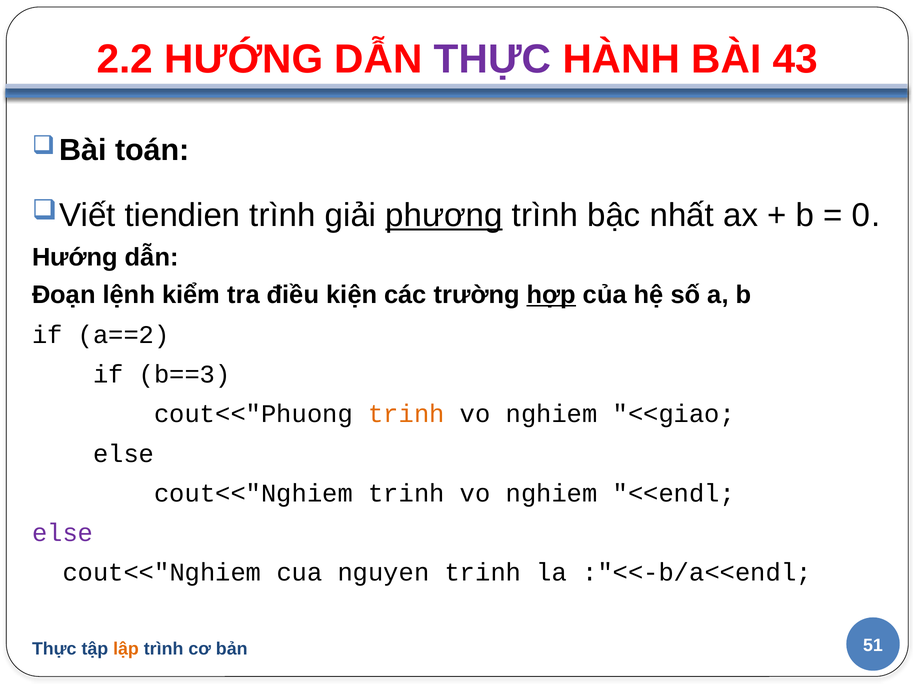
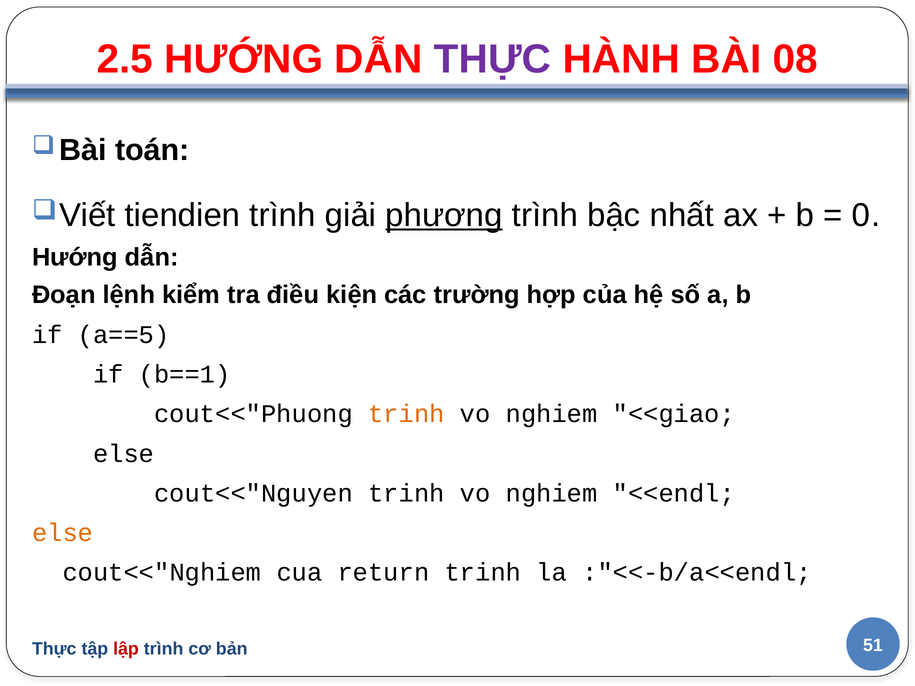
2.2: 2.2 -> 2.5
43: 43 -> 08
hợp underline: present -> none
a==2: a==2 -> a==5
b==3: b==3 -> b==1
cout<<"Nghiem at (254, 493): cout<<"Nghiem -> cout<<"Nguyen
else at (63, 533) colour: purple -> orange
nguyen: nguyen -> return
lập colour: orange -> red
